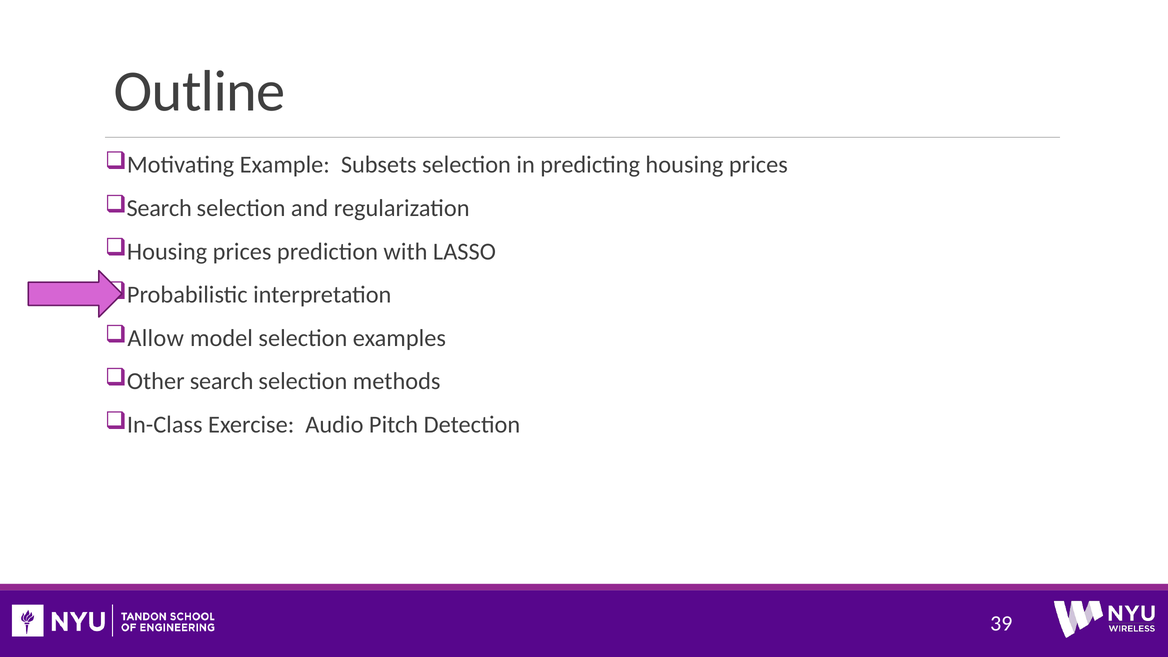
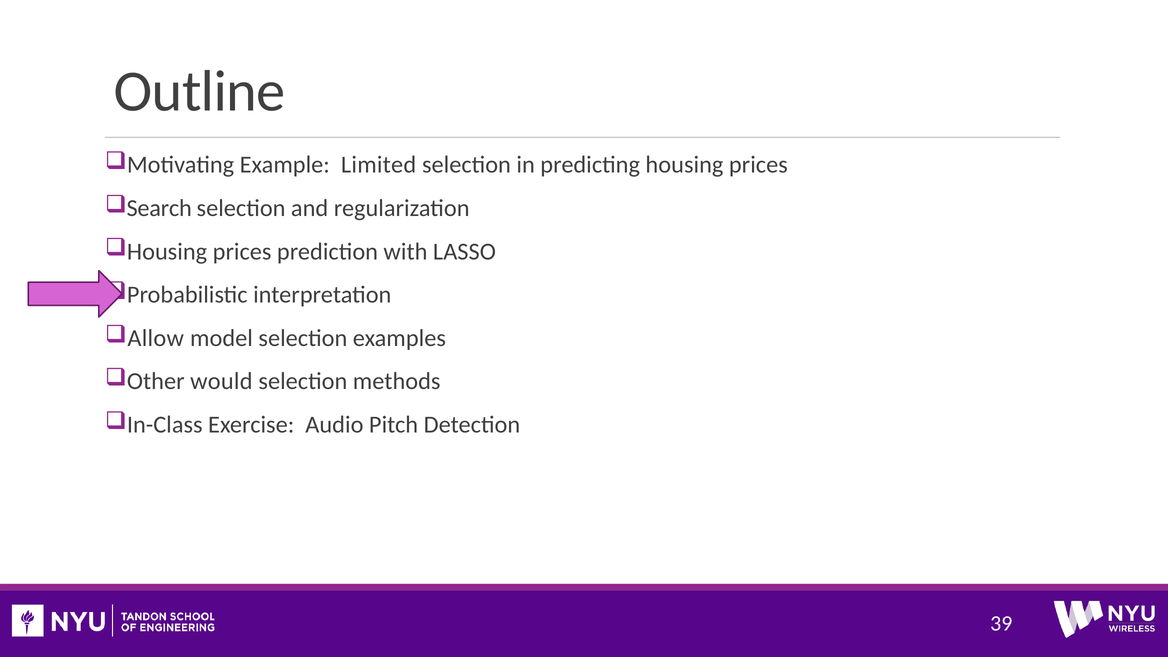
Subsets: Subsets -> Limited
Other search: search -> would
